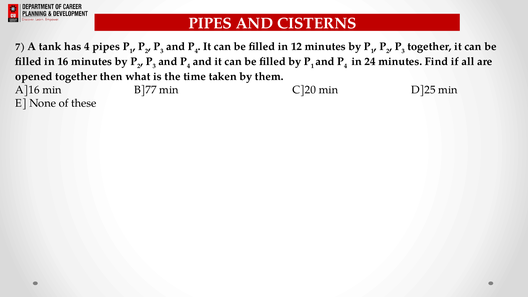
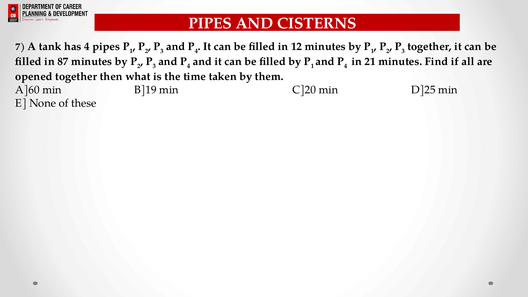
16: 16 -> 87
24: 24 -> 21
A]16: A]16 -> A]60
B]77: B]77 -> B]19
